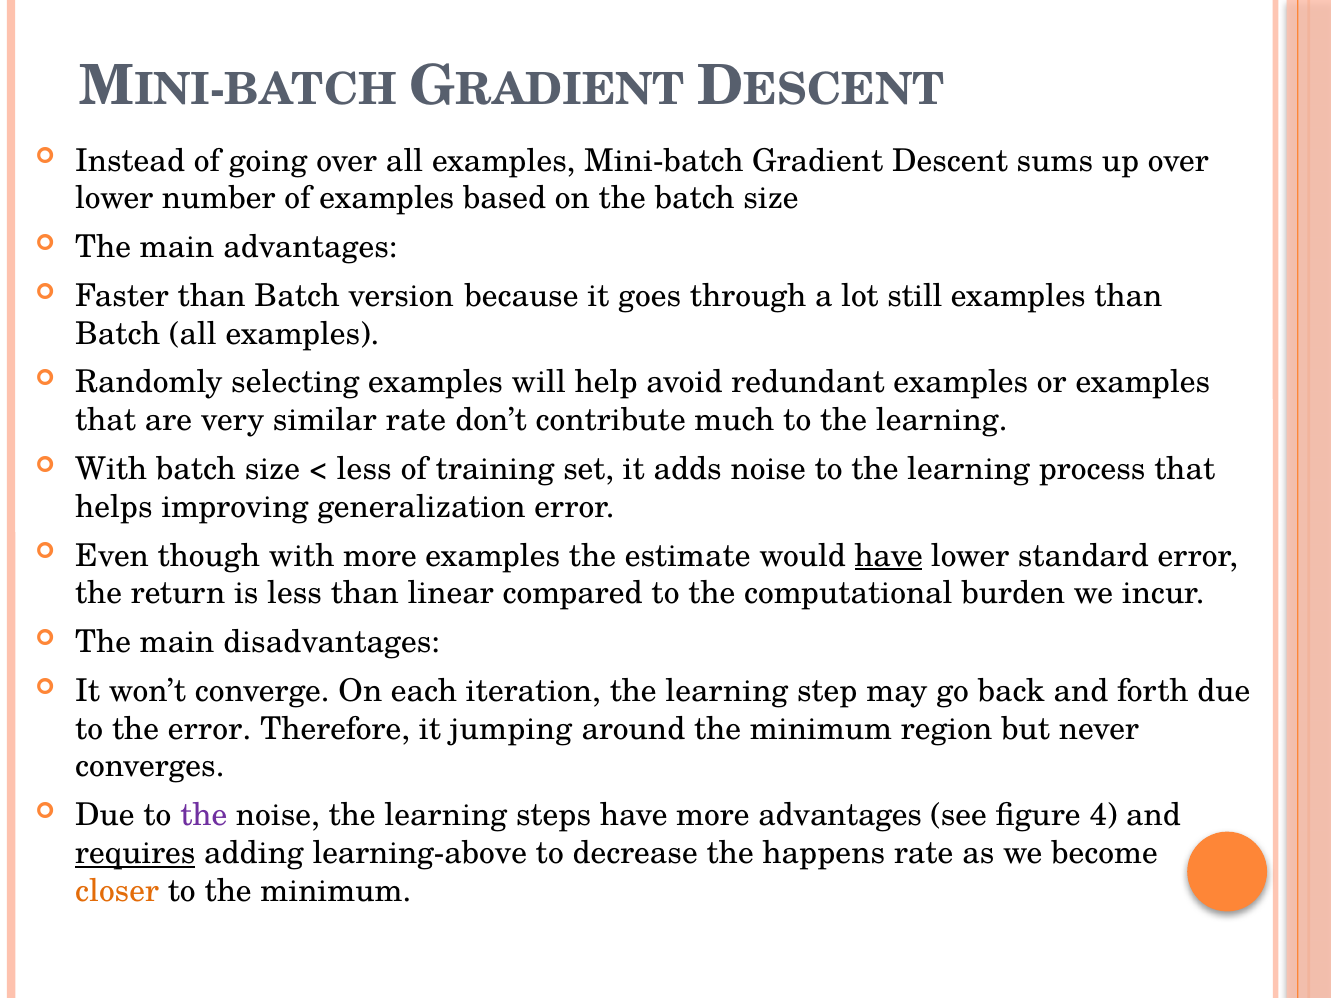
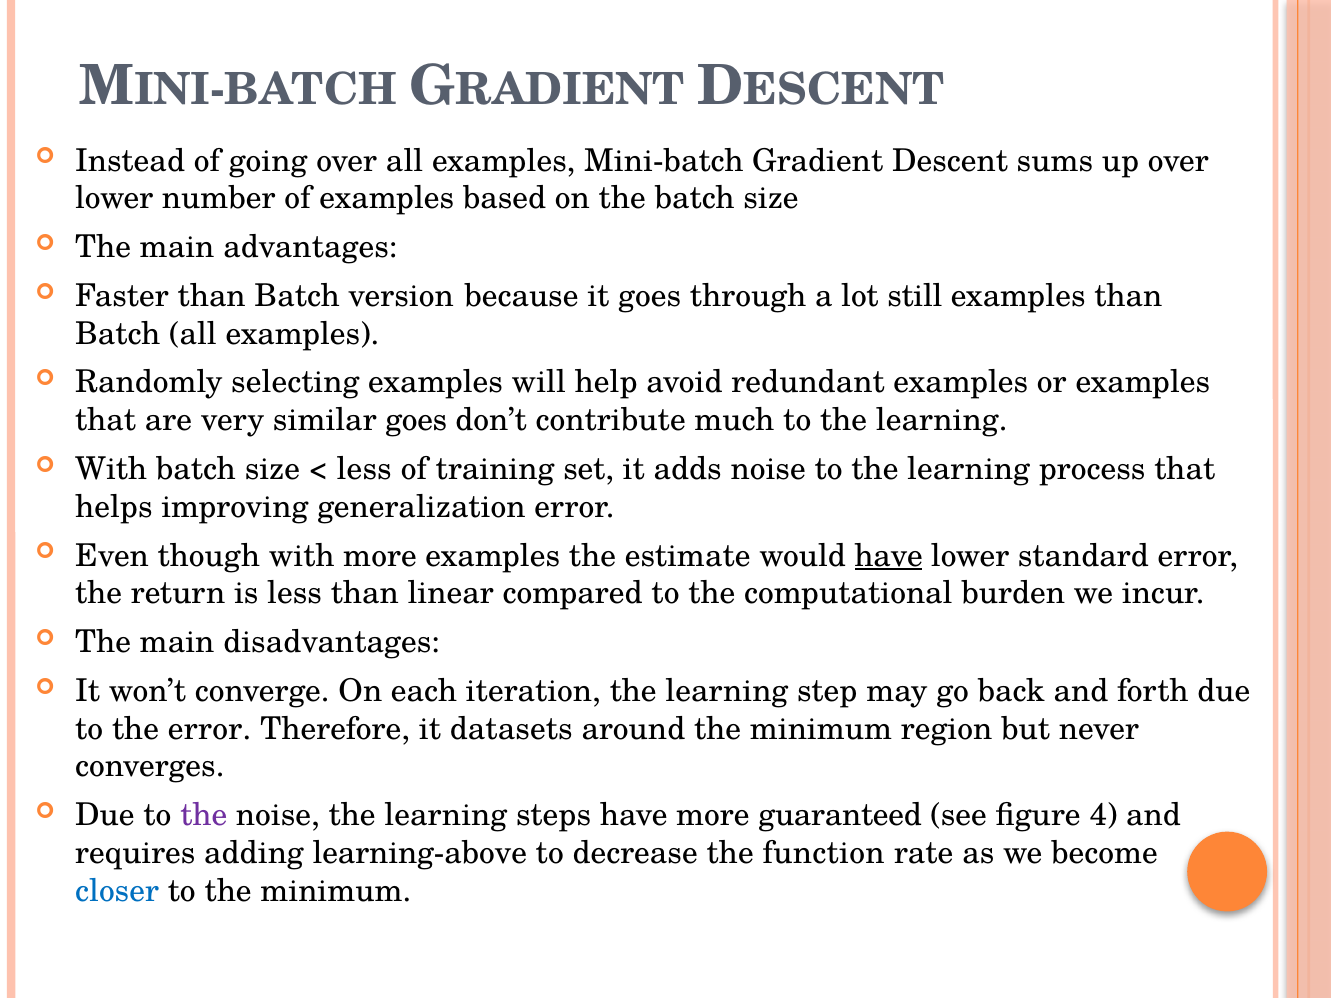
similar rate: rate -> goes
jumping: jumping -> datasets
more advantages: advantages -> guaranteed
requires underline: present -> none
happens: happens -> function
closer colour: orange -> blue
